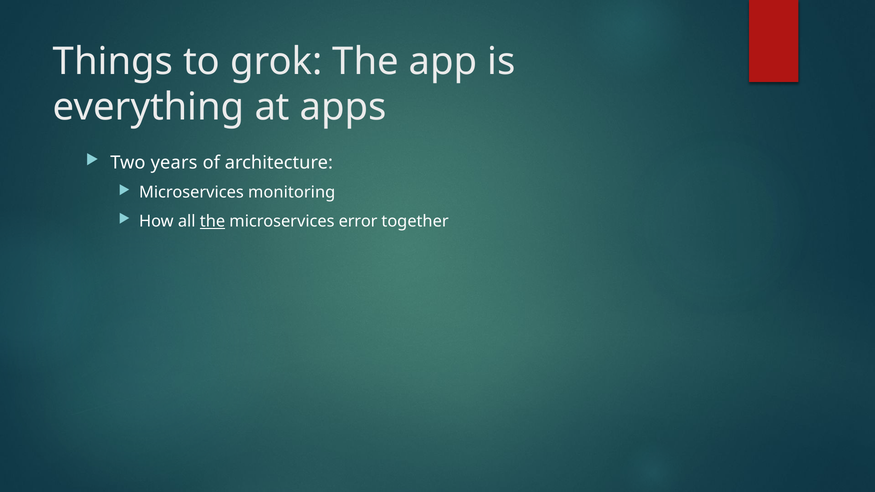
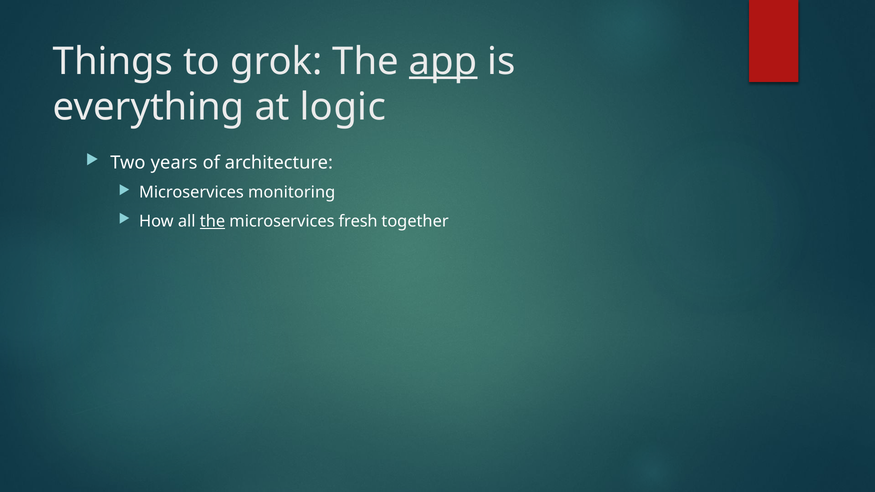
app underline: none -> present
apps: apps -> logic
error: error -> fresh
